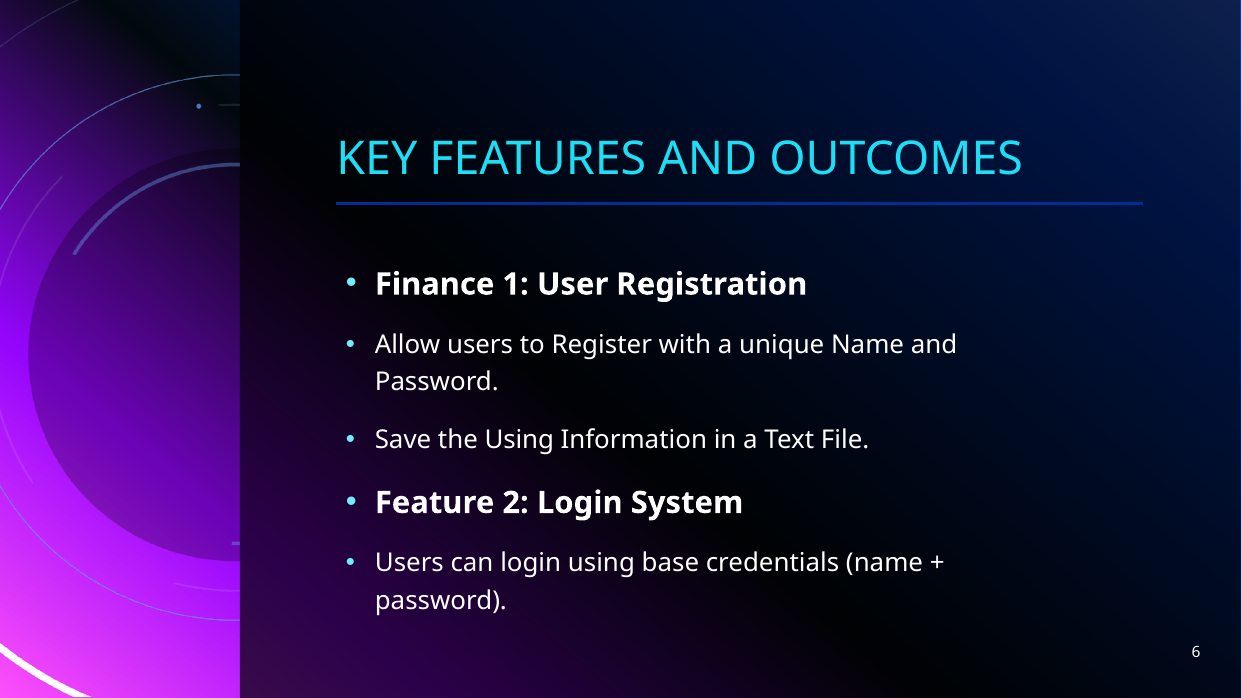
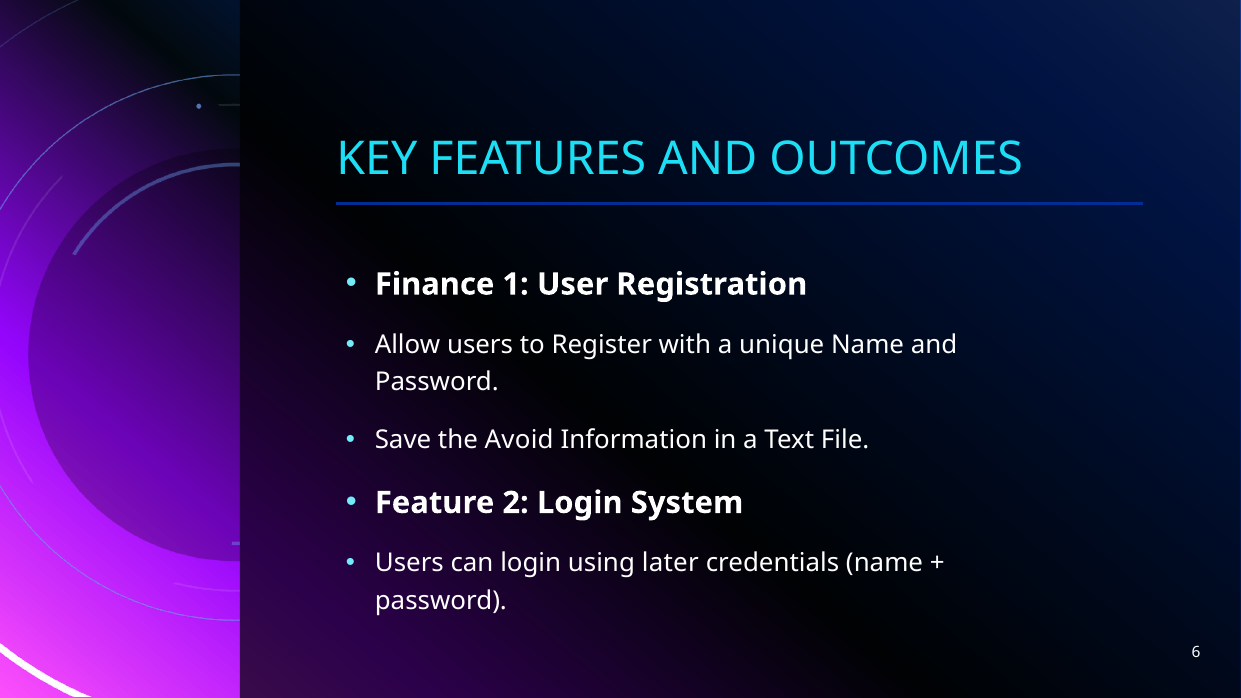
the Using: Using -> Avoid
base: base -> later
